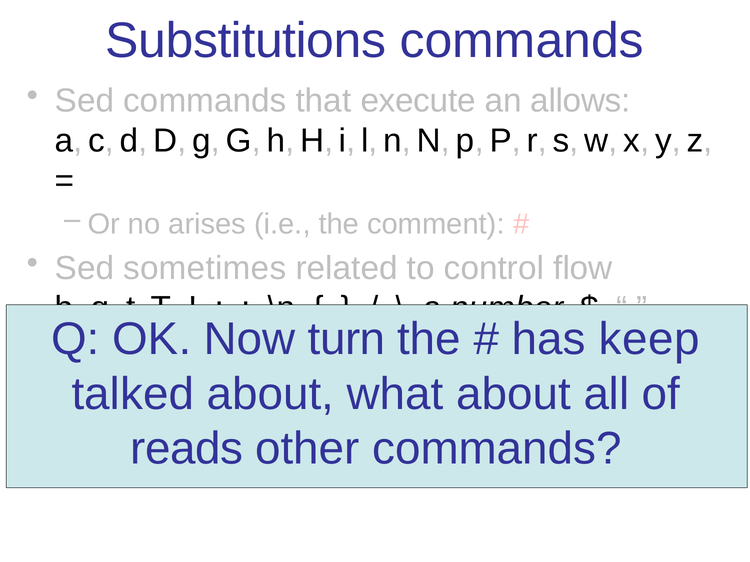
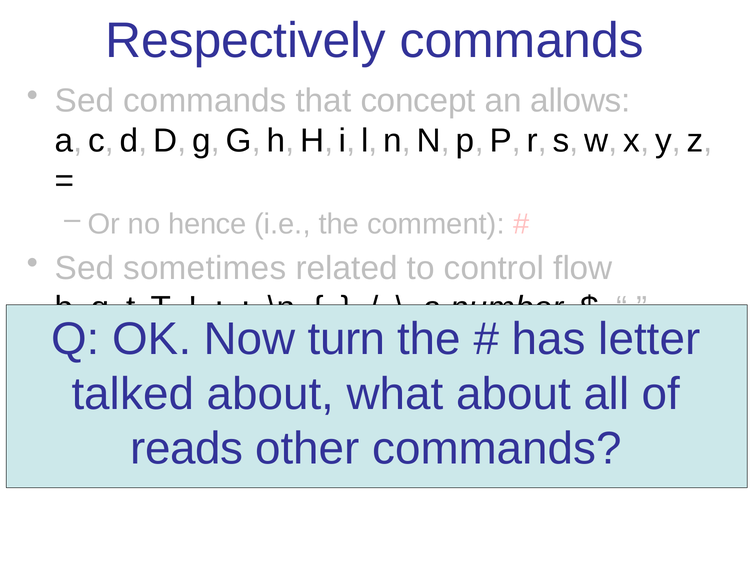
Substitutions: Substitutions -> Respectively
execute: execute -> concept
arises: arises -> hence
keep: keep -> letter
